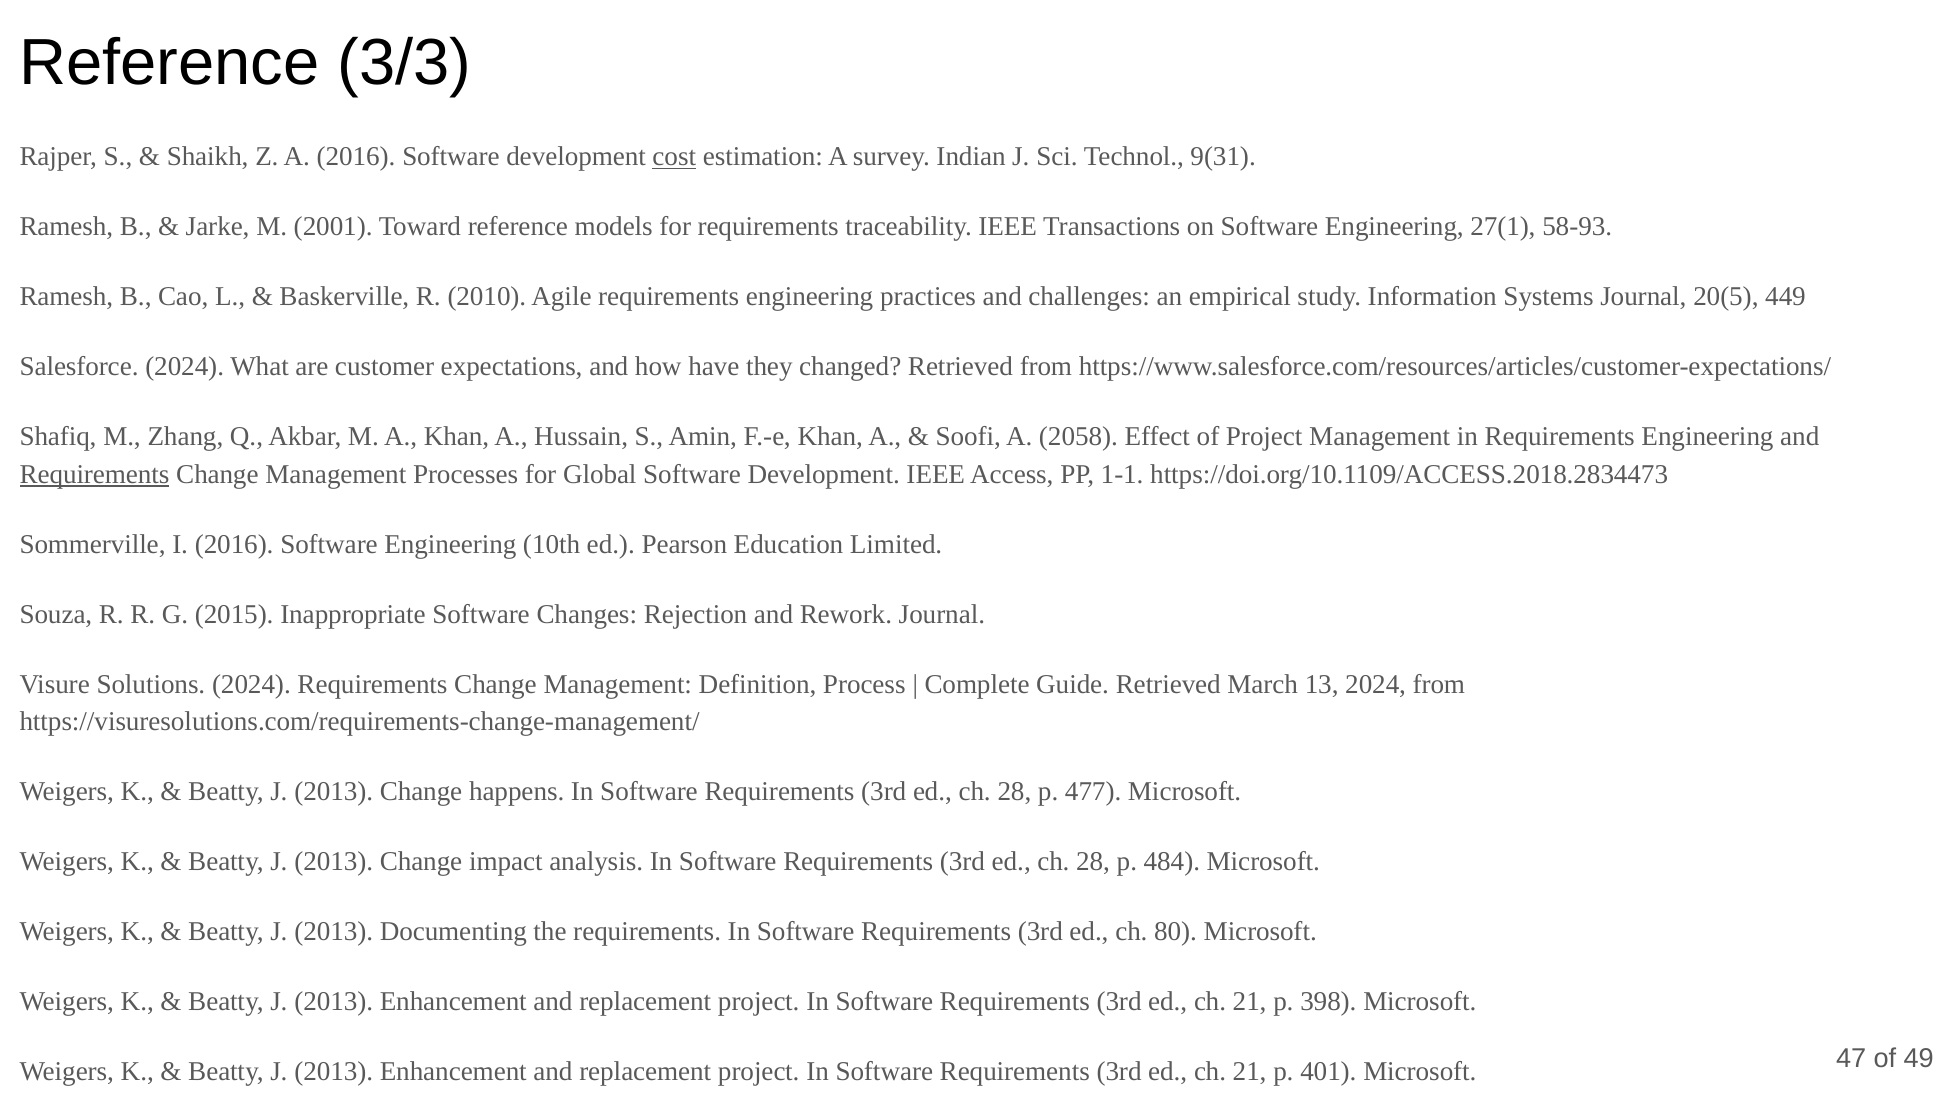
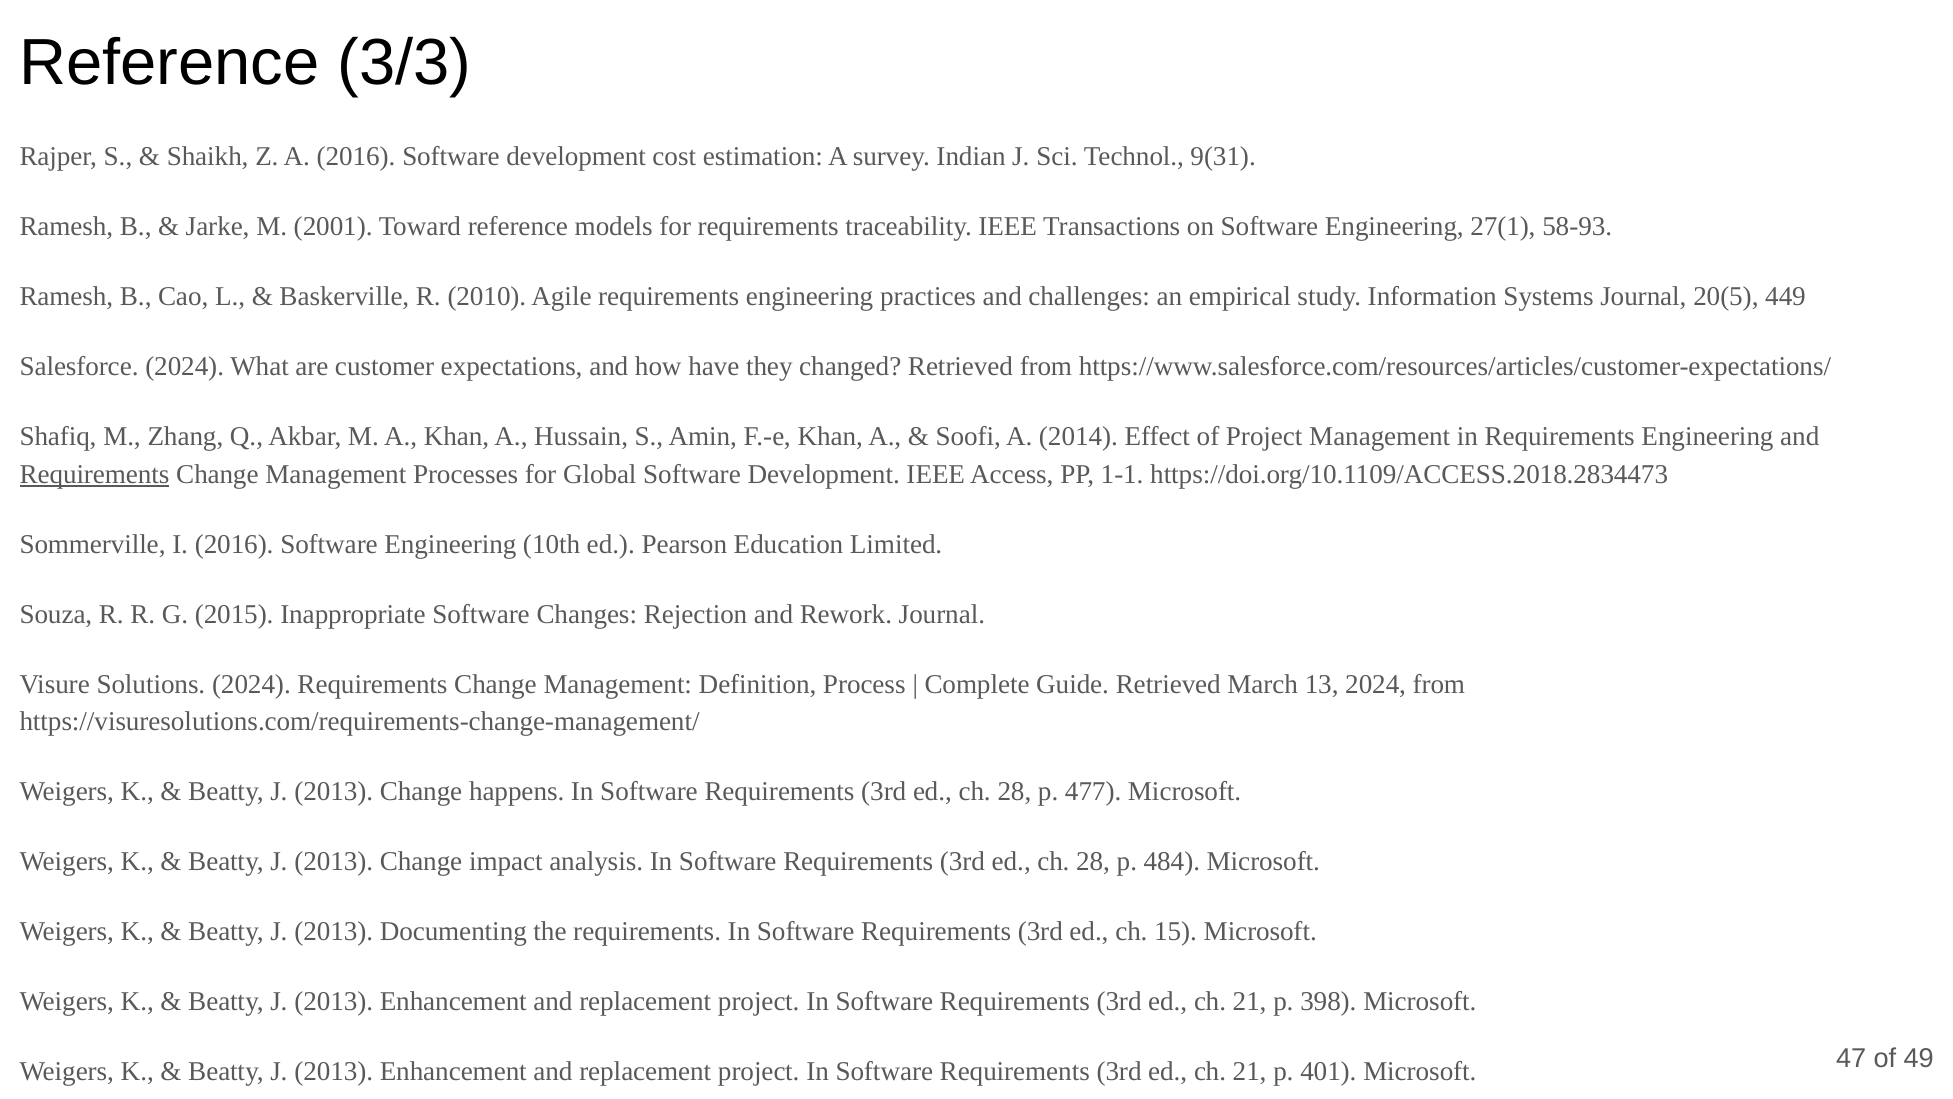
cost underline: present -> none
2058: 2058 -> 2014
80: 80 -> 15
